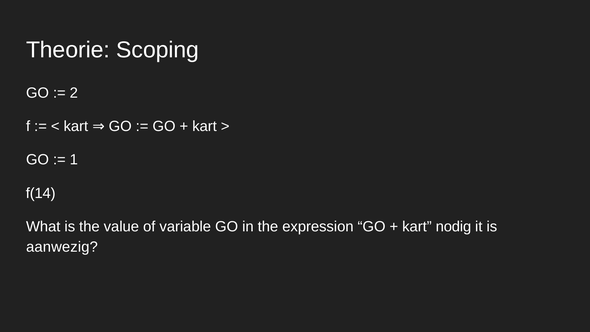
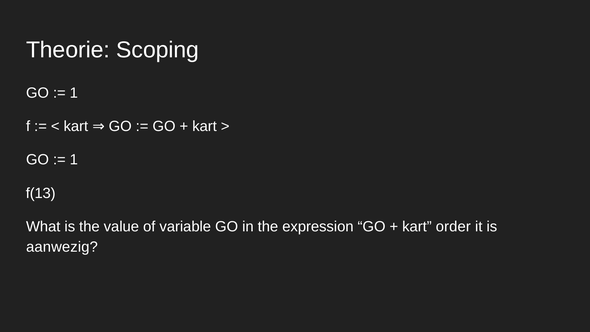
2 at (74, 93): 2 -> 1
f(14: f(14 -> f(13
nodig: nodig -> order
